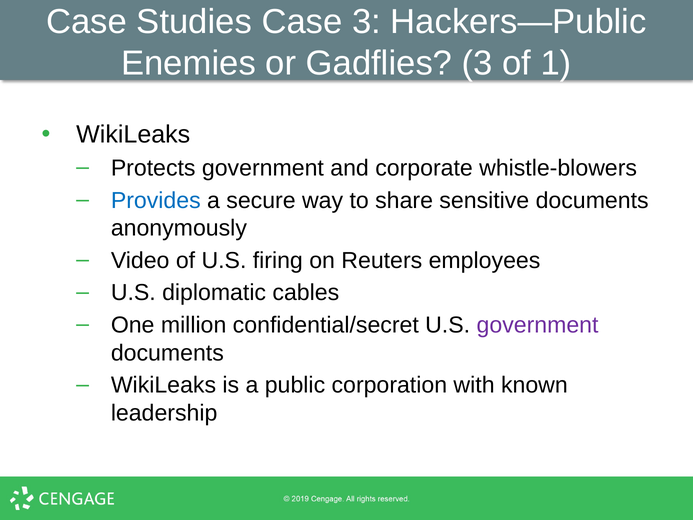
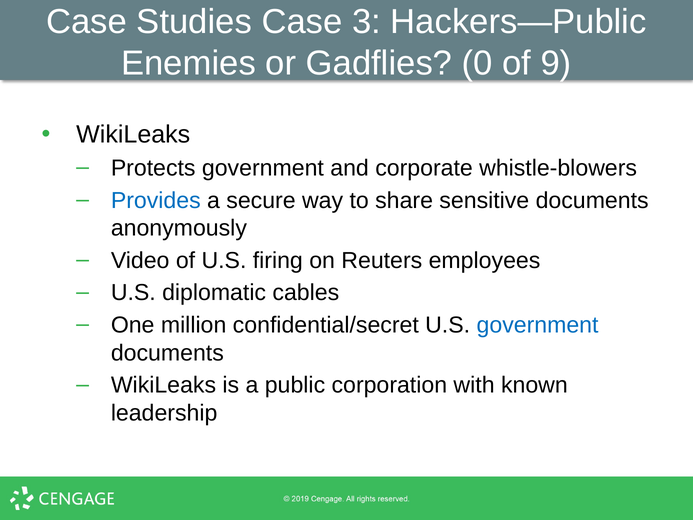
Gadflies 3: 3 -> 0
1: 1 -> 9
government at (538, 325) colour: purple -> blue
